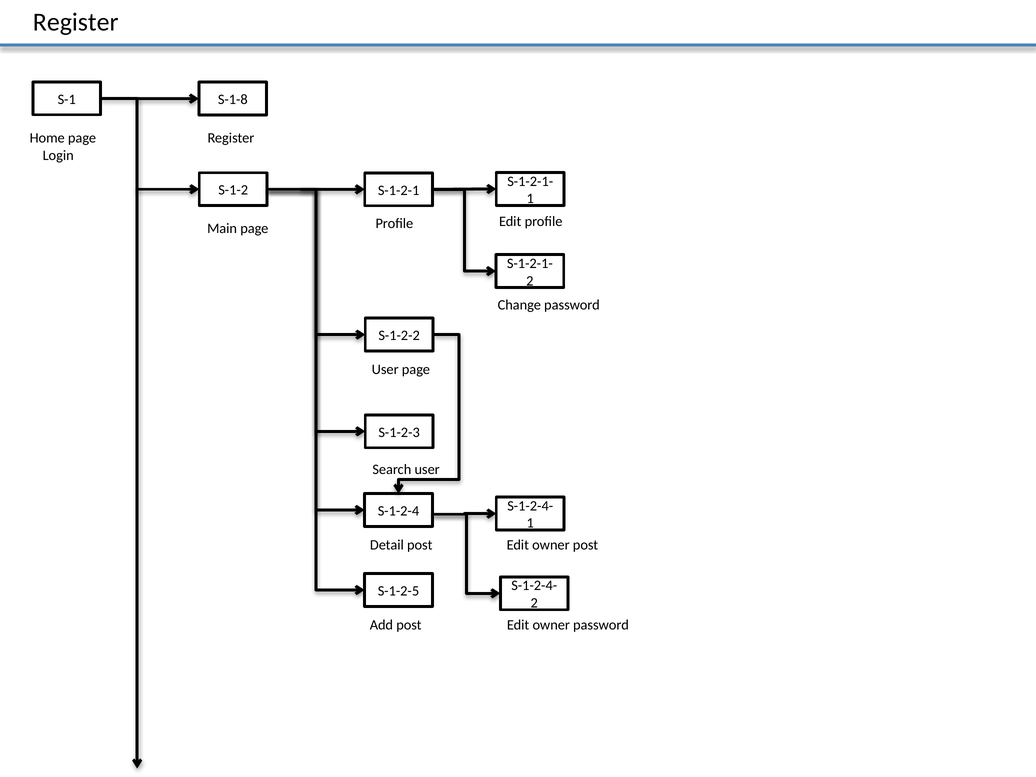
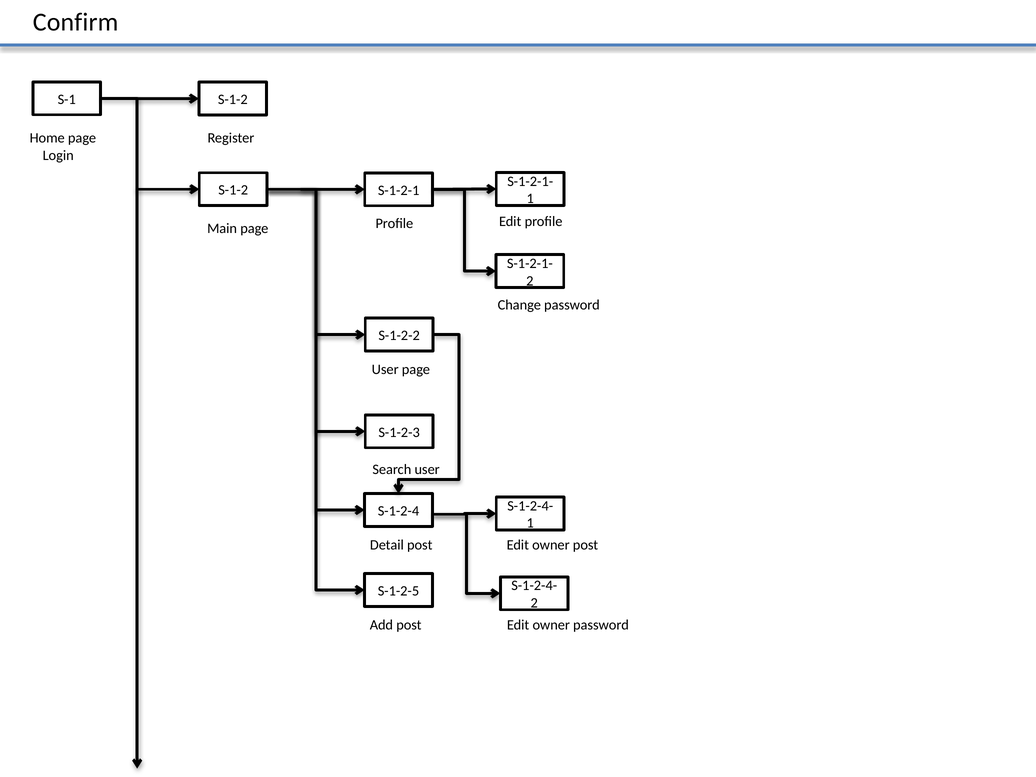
Register at (76, 22): Register -> Confirm
S-1-8 at (233, 100): S-1-8 -> S-1-2
